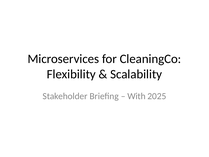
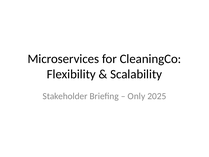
With: With -> Only
